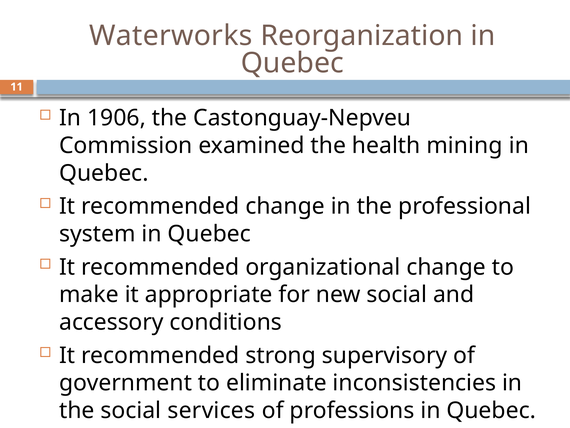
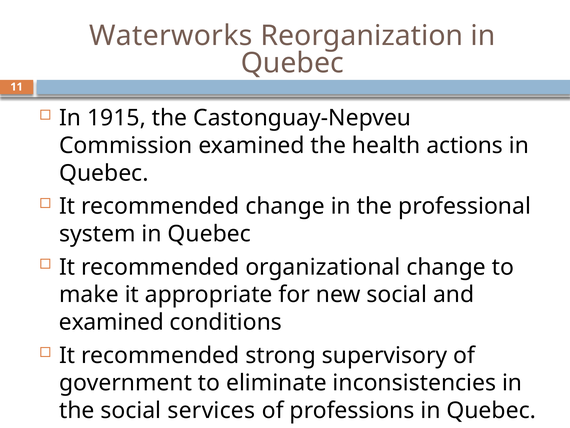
1906: 1906 -> 1915
mining: mining -> actions
accessory at (111, 322): accessory -> examined
